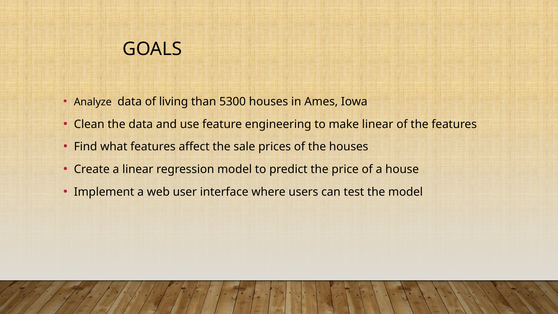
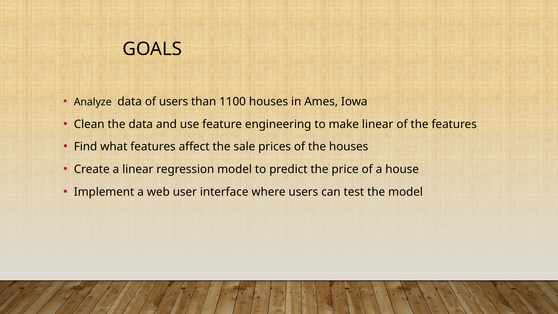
of living: living -> users
5300: 5300 -> 1100
